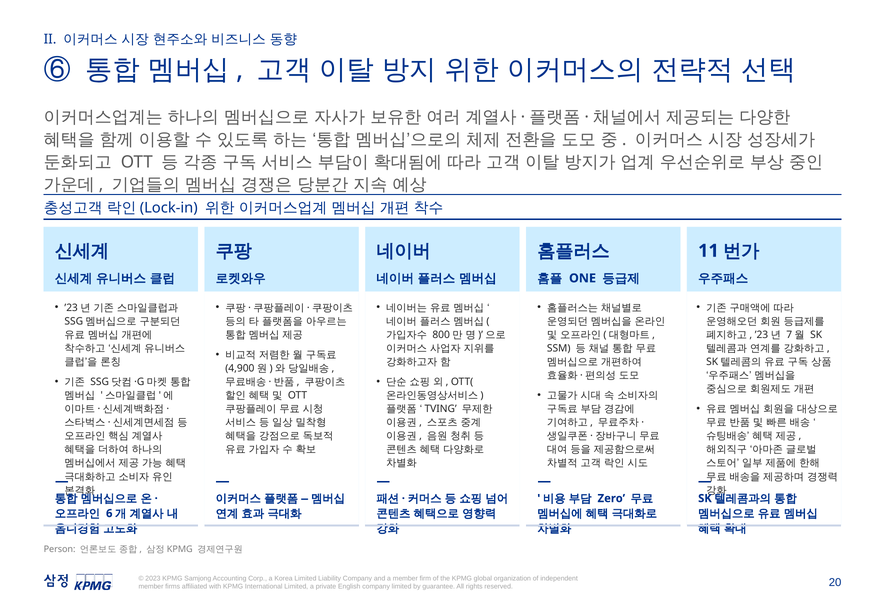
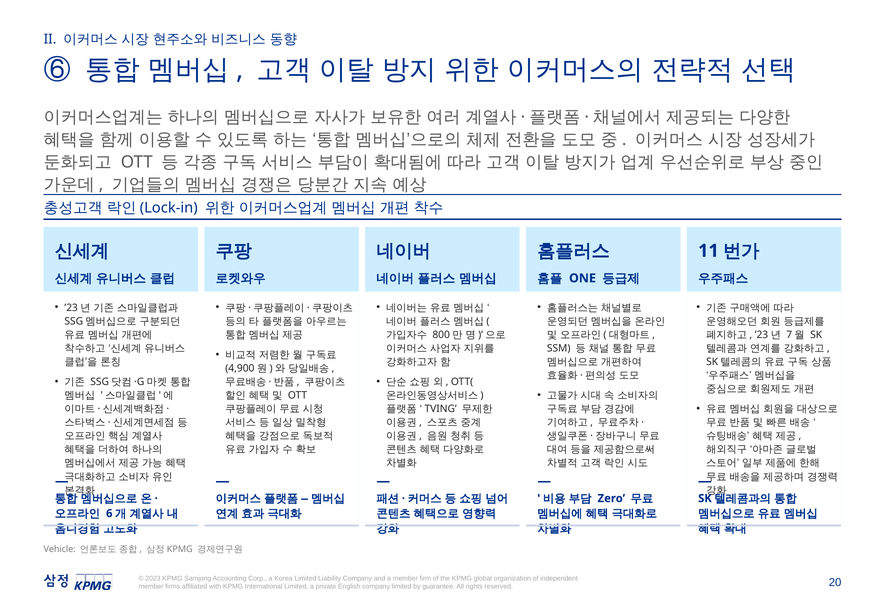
Person: Person -> Vehicle
